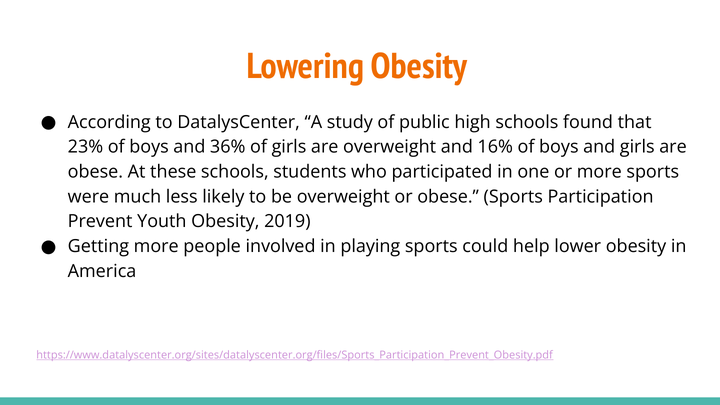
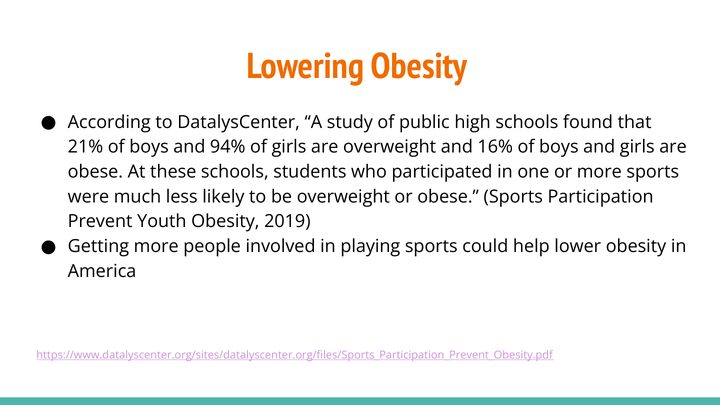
23%: 23% -> 21%
36%: 36% -> 94%
